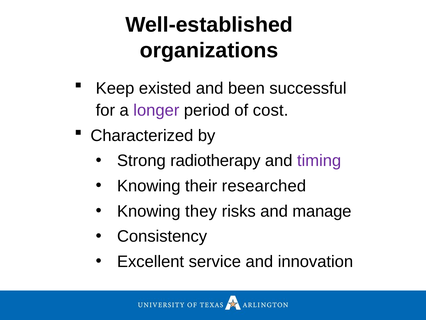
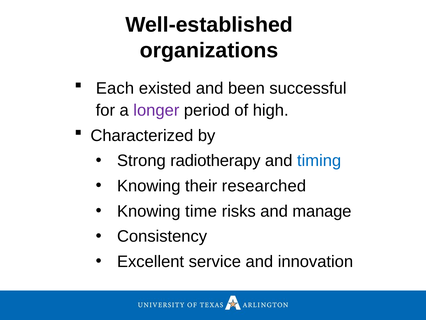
Keep: Keep -> Each
cost: cost -> high
timing colour: purple -> blue
they: they -> time
